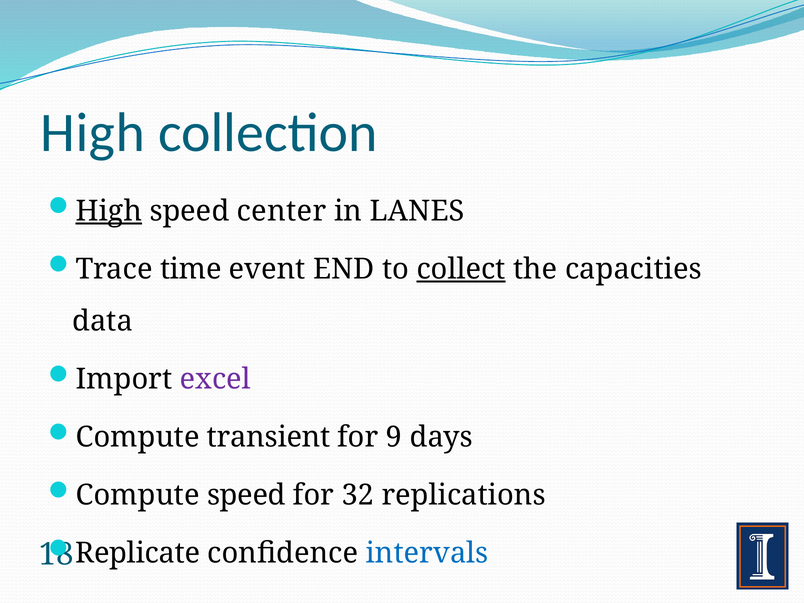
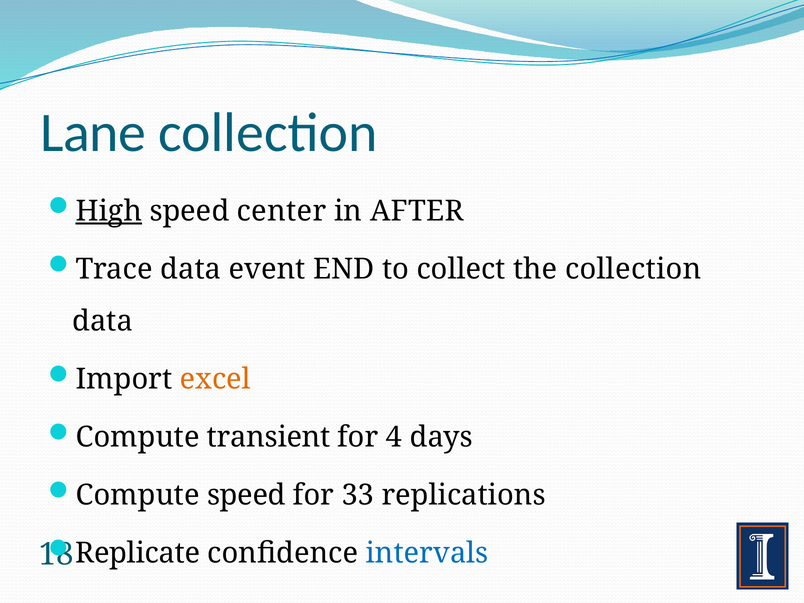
High at (93, 133): High -> Lane
LANES: LANES -> AFTER
Trace time: time -> data
collect underline: present -> none
the capacities: capacities -> collection
excel colour: purple -> orange
9: 9 -> 4
32: 32 -> 33
